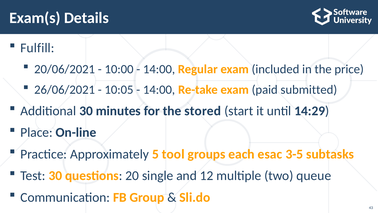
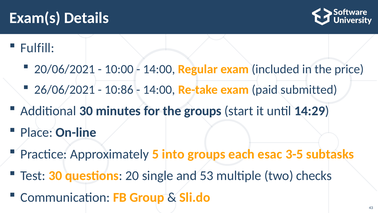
10:05: 10:05 -> 10:86
the stored: stored -> groups
tool: tool -> into
12: 12 -> 53
queue: queue -> checks
